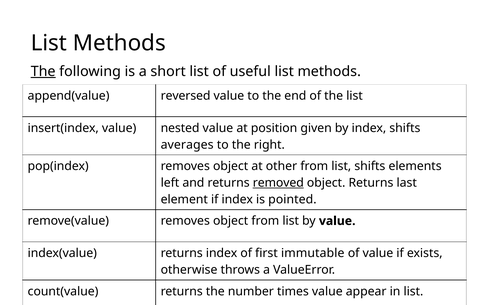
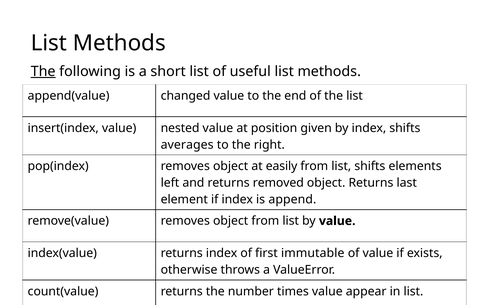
reversed: reversed -> changed
other: other -> easily
removed underline: present -> none
pointed: pointed -> append
